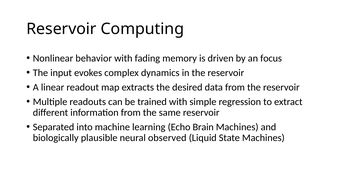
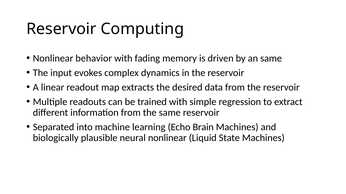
an focus: focus -> same
neural observed: observed -> nonlinear
